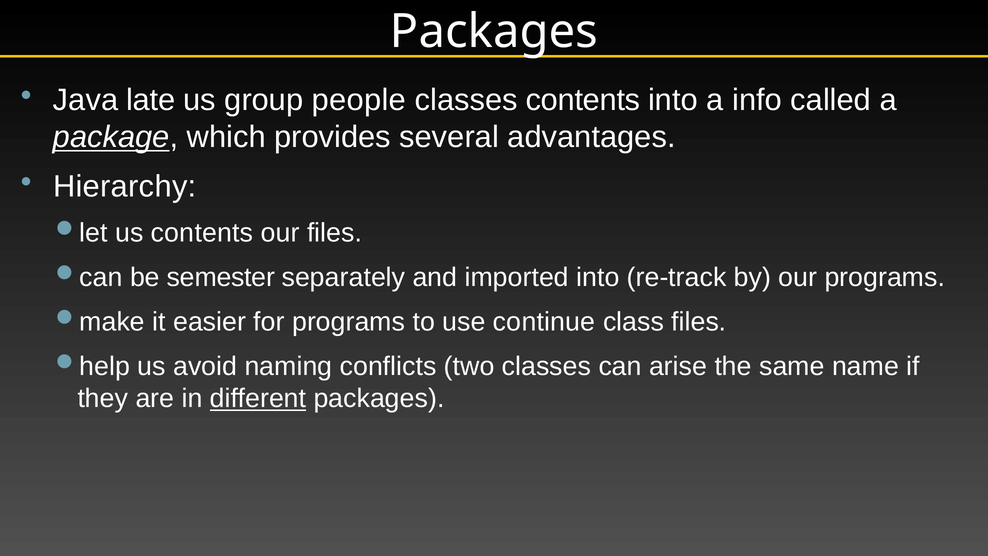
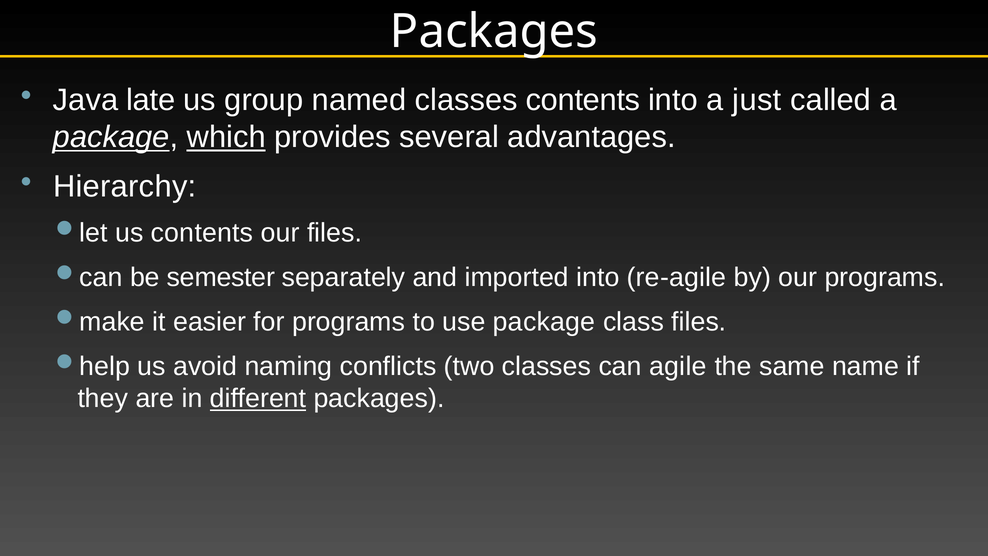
people: people -> named
info: info -> just
which underline: none -> present
re-track: re-track -> re-agile
use continue: continue -> package
arise: arise -> agile
